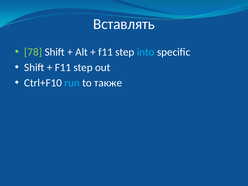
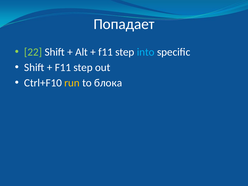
Вставлять: Вставлять -> Попадает
78: 78 -> 22
run colour: light blue -> yellow
также: также -> блока
